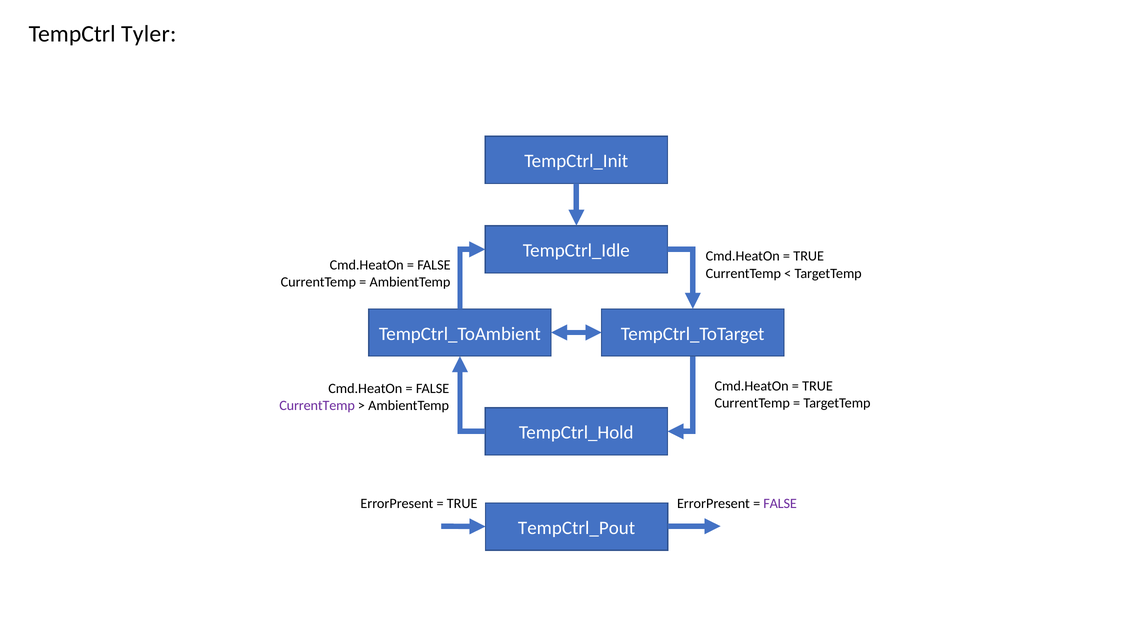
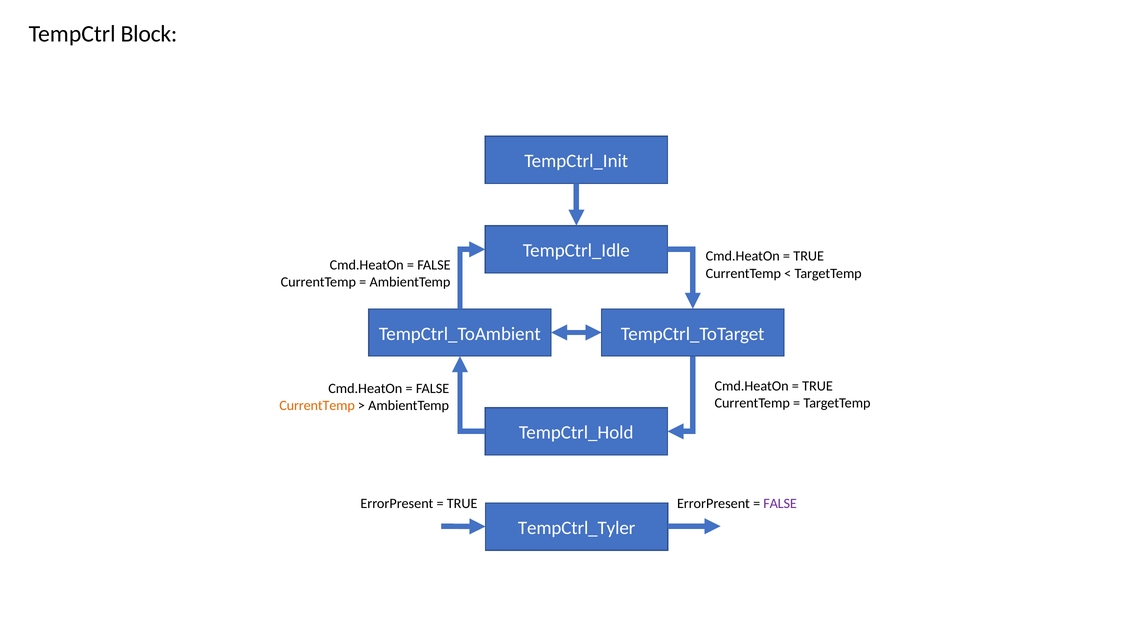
Tyler: Tyler -> Block
CurrentTemp at (317, 405) colour: purple -> orange
TempCtrl_Pout: TempCtrl_Pout -> TempCtrl_Tyler
